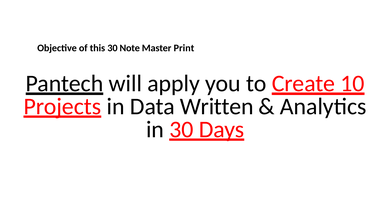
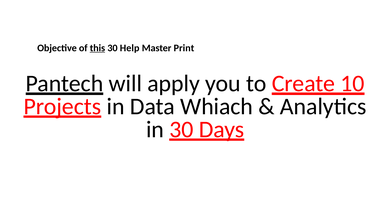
this underline: none -> present
Note: Note -> Help
Written: Written -> Whiach
